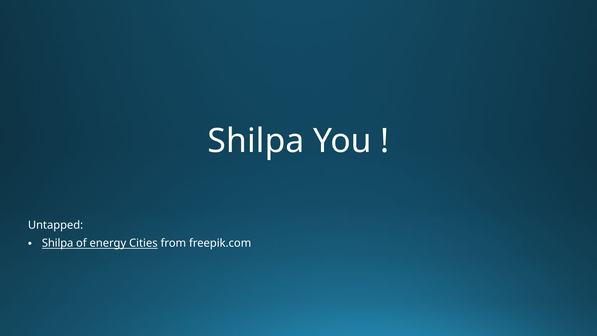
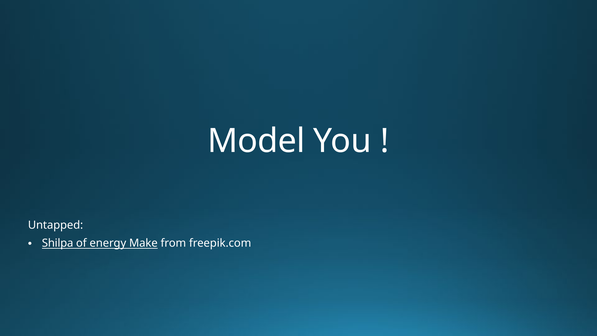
Shilpa at (256, 141): Shilpa -> Model
Cities: Cities -> Make
